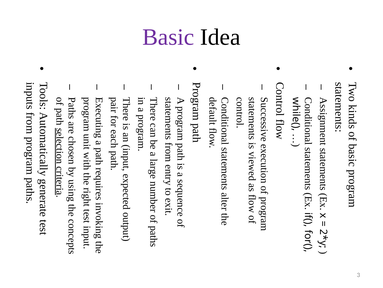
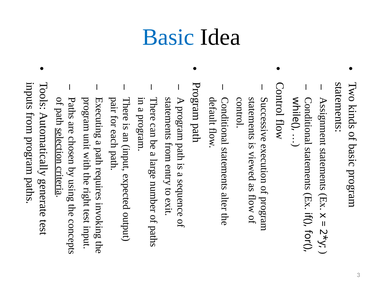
Basic colour: purple -> blue
